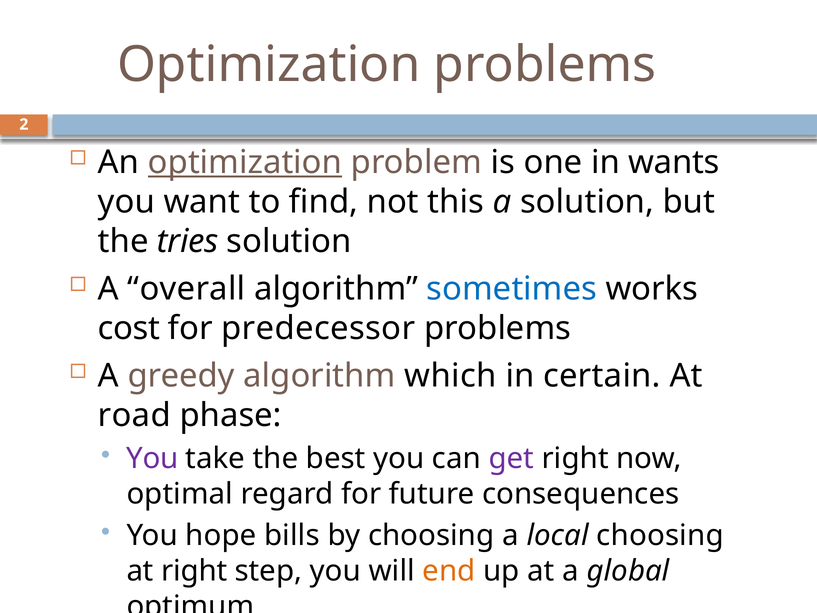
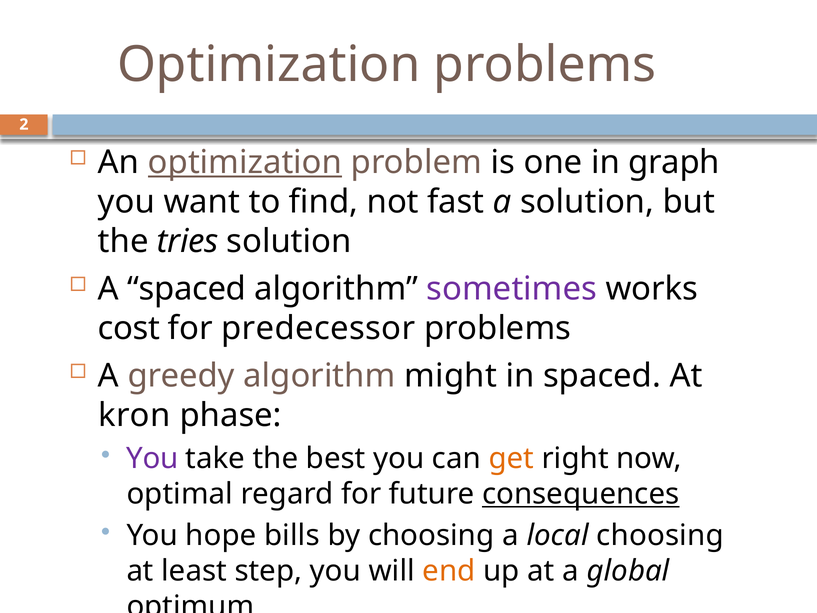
wants: wants -> graph
this: this -> fast
A overall: overall -> spaced
sometimes colour: blue -> purple
which: which -> might
in certain: certain -> spaced
road: road -> kron
get colour: purple -> orange
consequences underline: none -> present
at right: right -> least
